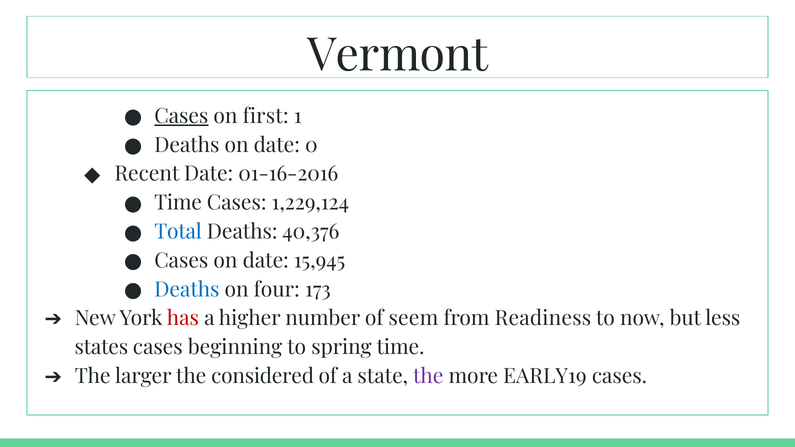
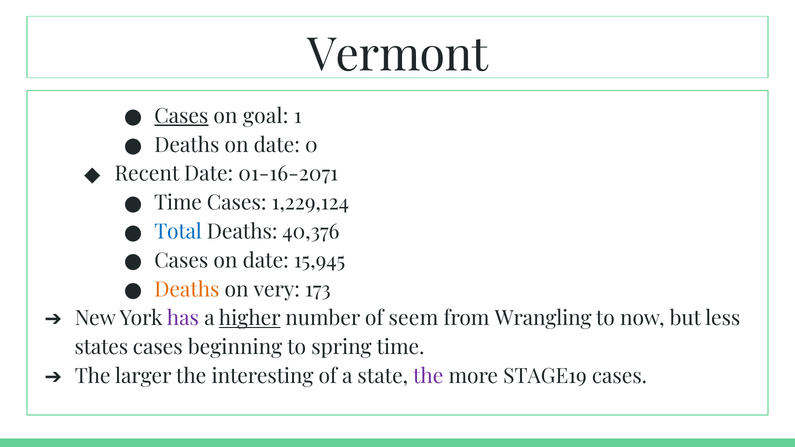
first: first -> goal
01-16-2016: 01-16-2016 -> 01-16-2071
Deaths at (187, 290) colour: blue -> orange
four: four -> very
has colour: red -> purple
higher underline: none -> present
Readiness: Readiness -> Wrangling
considered: considered -> interesting
EARLY19: EARLY19 -> STAGE19
